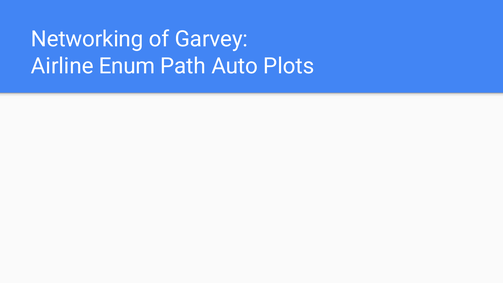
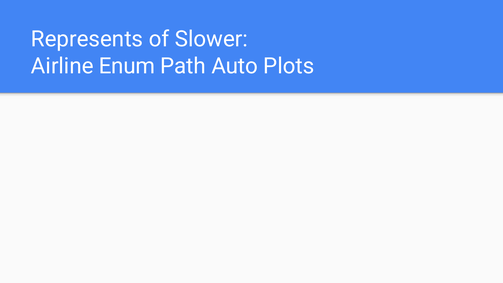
Networking: Networking -> Represents
Garvey: Garvey -> Slower
